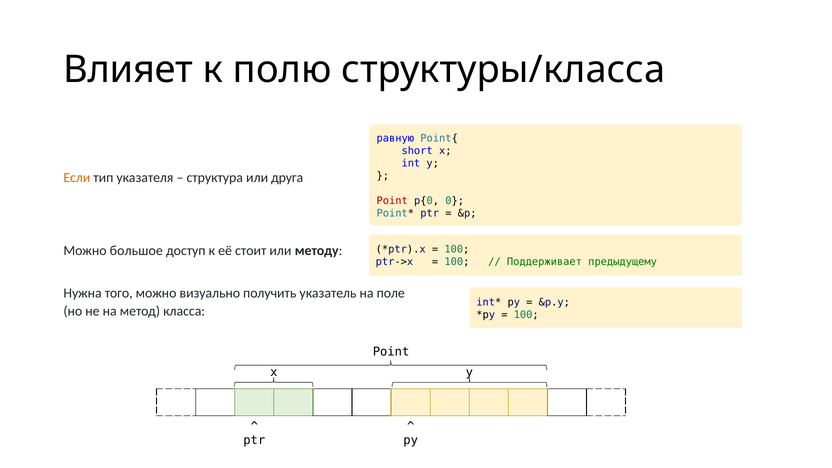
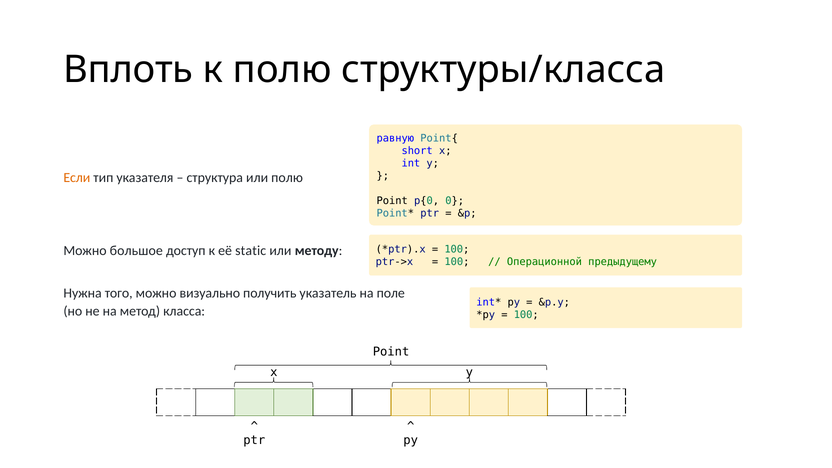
Влияет: Влияет -> Вплоть
или друга: друга -> полю
Point at (392, 201) colour: red -> black
стоит: стоит -> static
Поддерживает: Поддерживает -> Операционной
